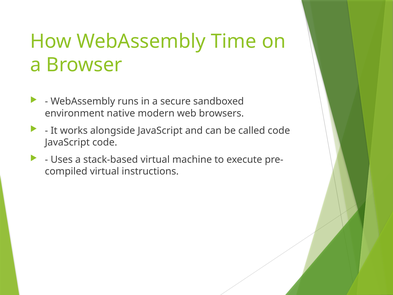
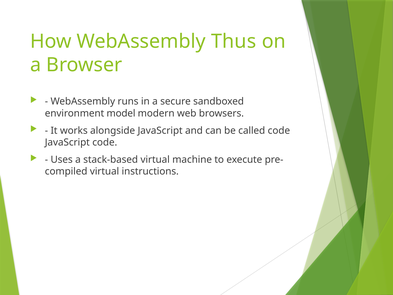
Time: Time -> Thus
native: native -> model
